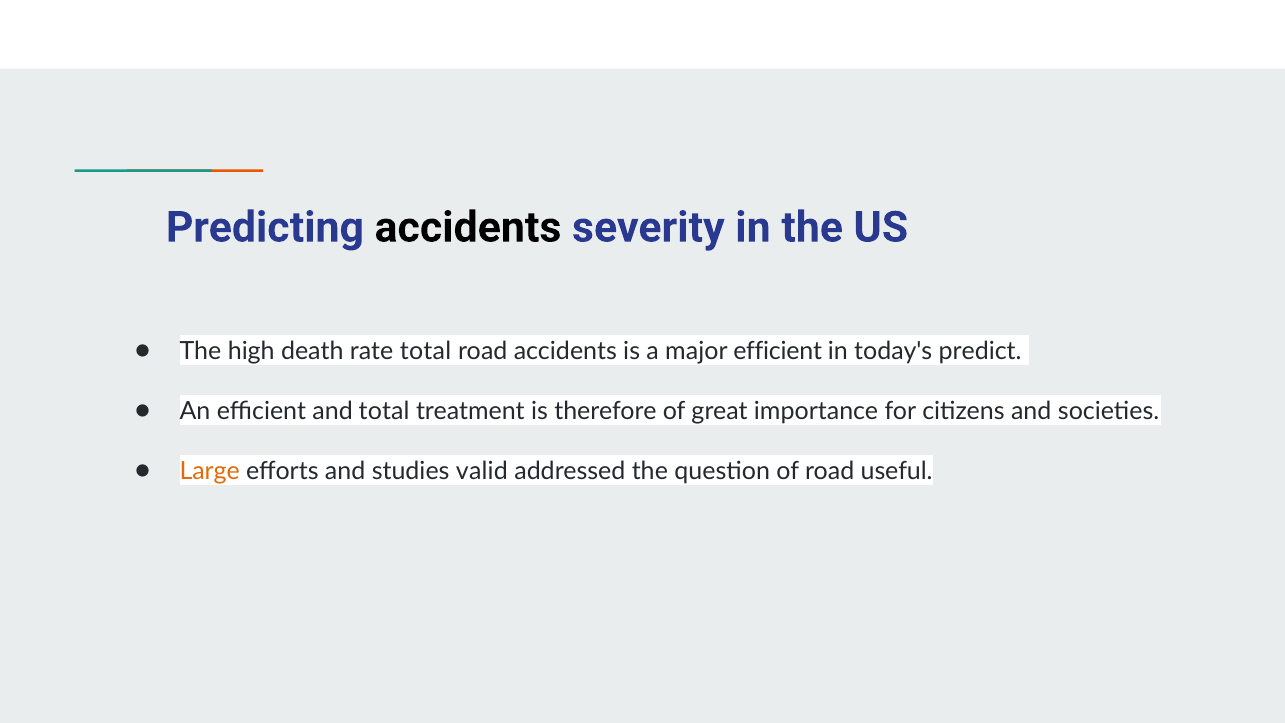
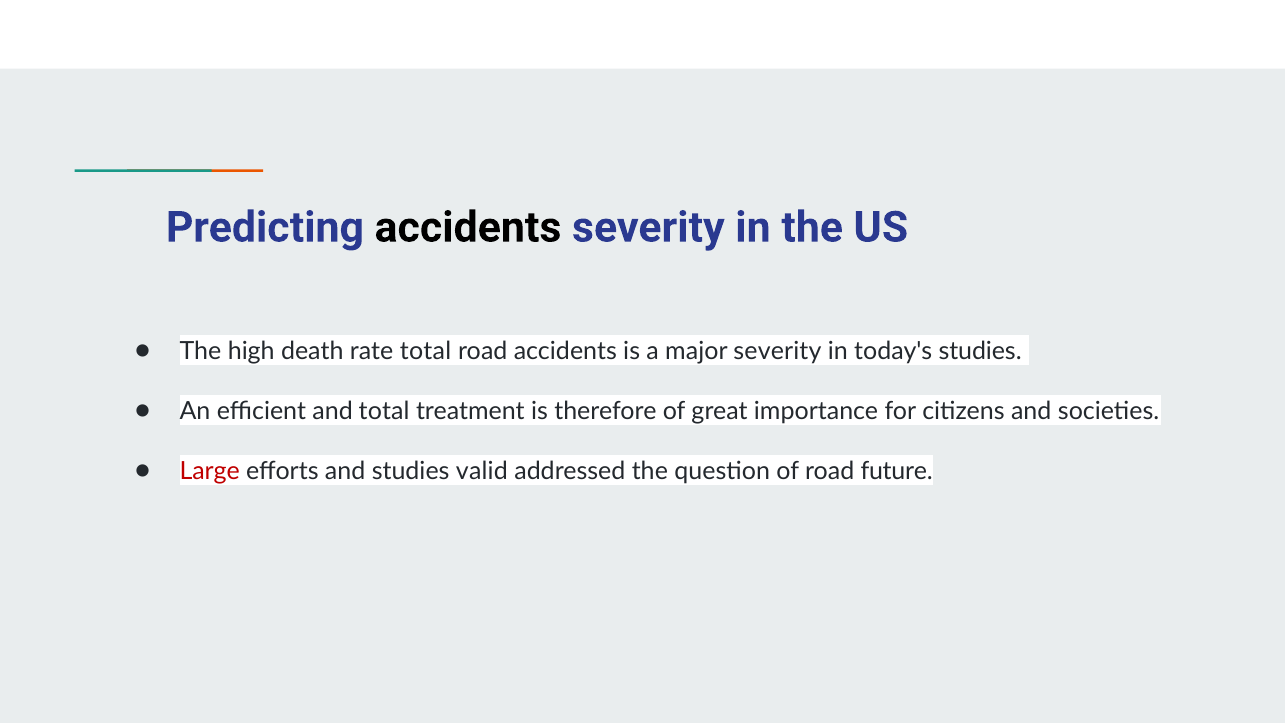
major efficient: efficient -> severity
today's predict: predict -> studies
Large colour: orange -> red
useful: useful -> future
